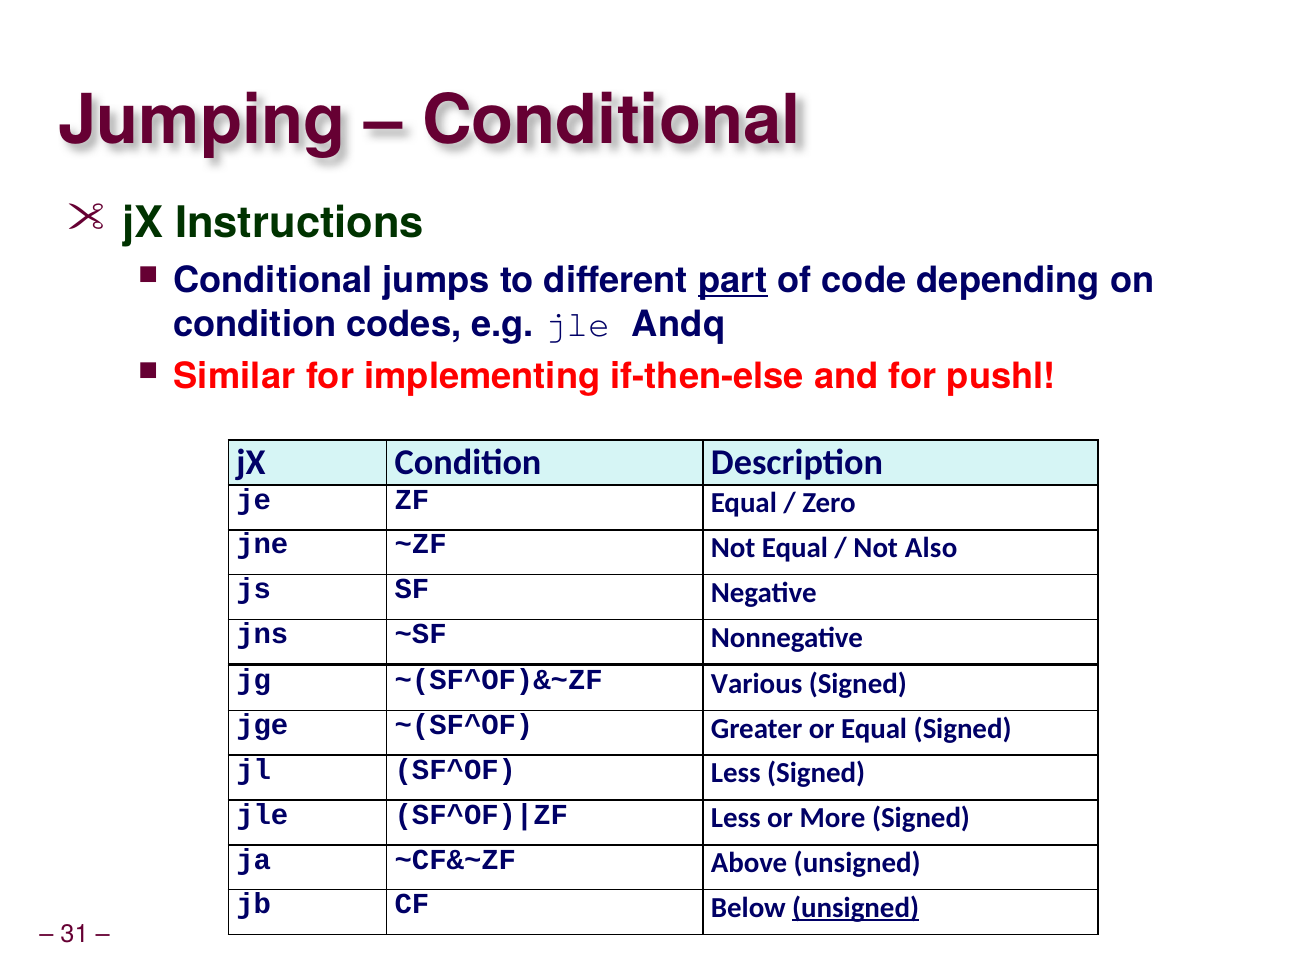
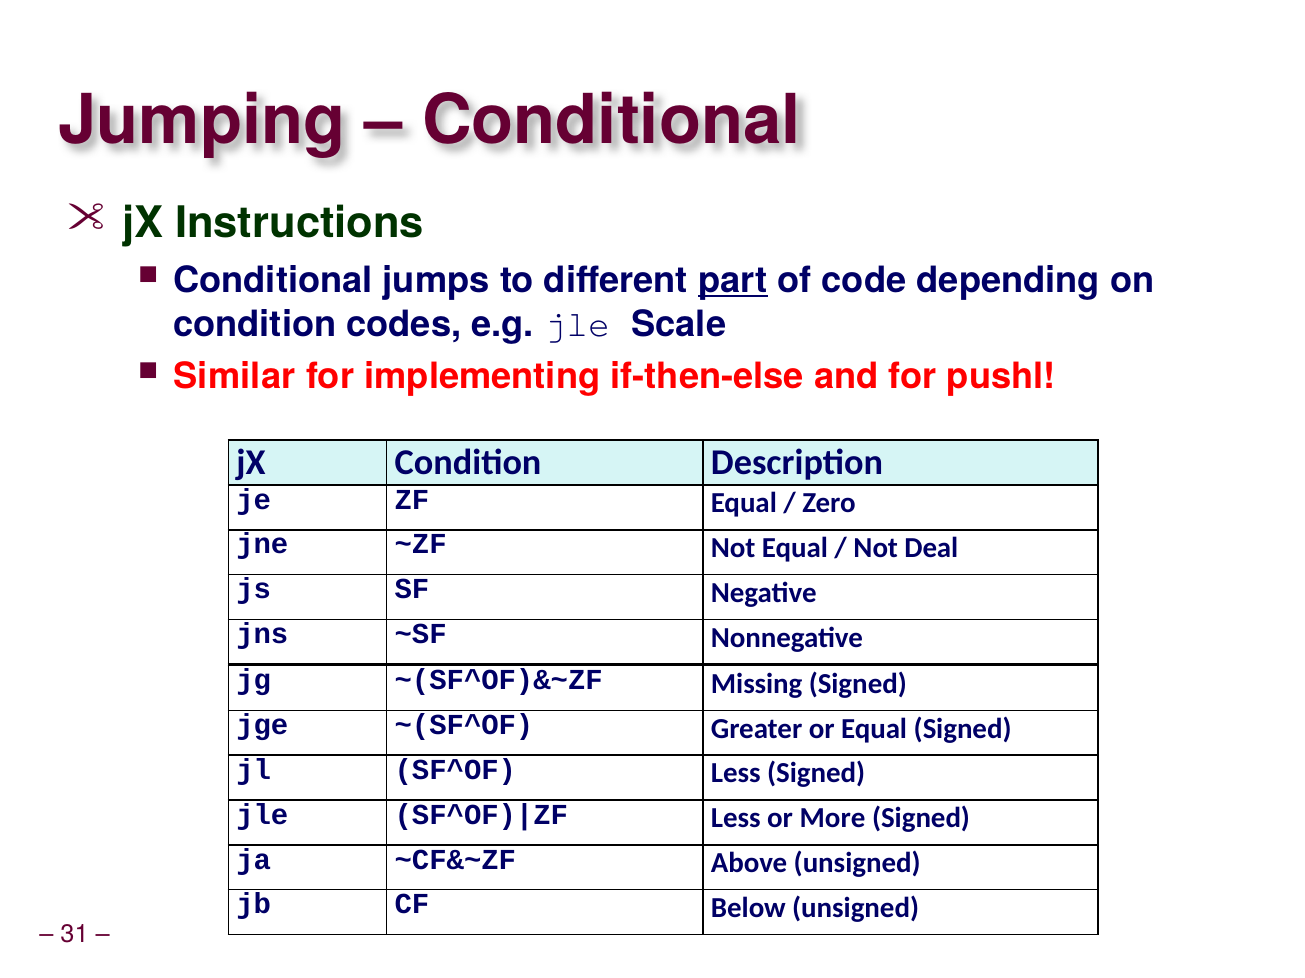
Andq: Andq -> Scale
Also: Also -> Deal
Various: Various -> Missing
unsigned at (856, 908) underline: present -> none
